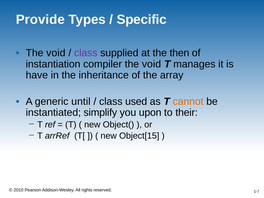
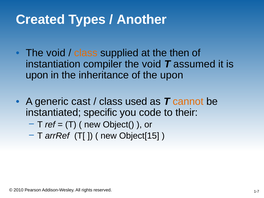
Provide: Provide -> Created
Specific: Specific -> Another
class at (86, 53) colour: purple -> orange
manages: manages -> assumed
have at (37, 75): have -> upon
the array: array -> upon
until: until -> cast
simplify: simplify -> specific
upon: upon -> code
